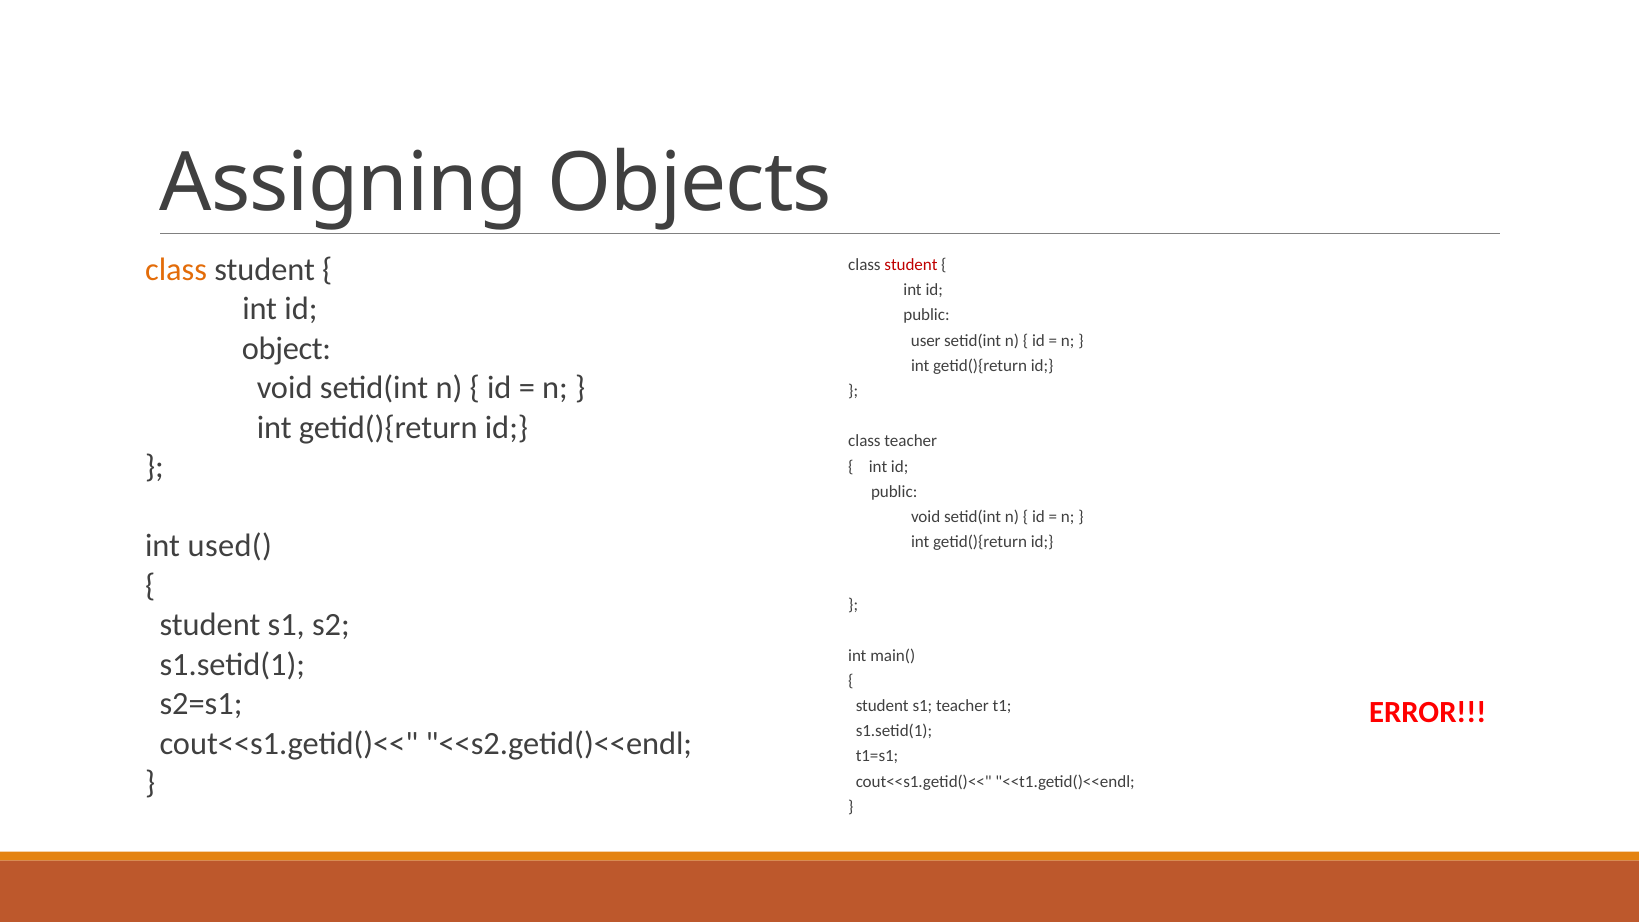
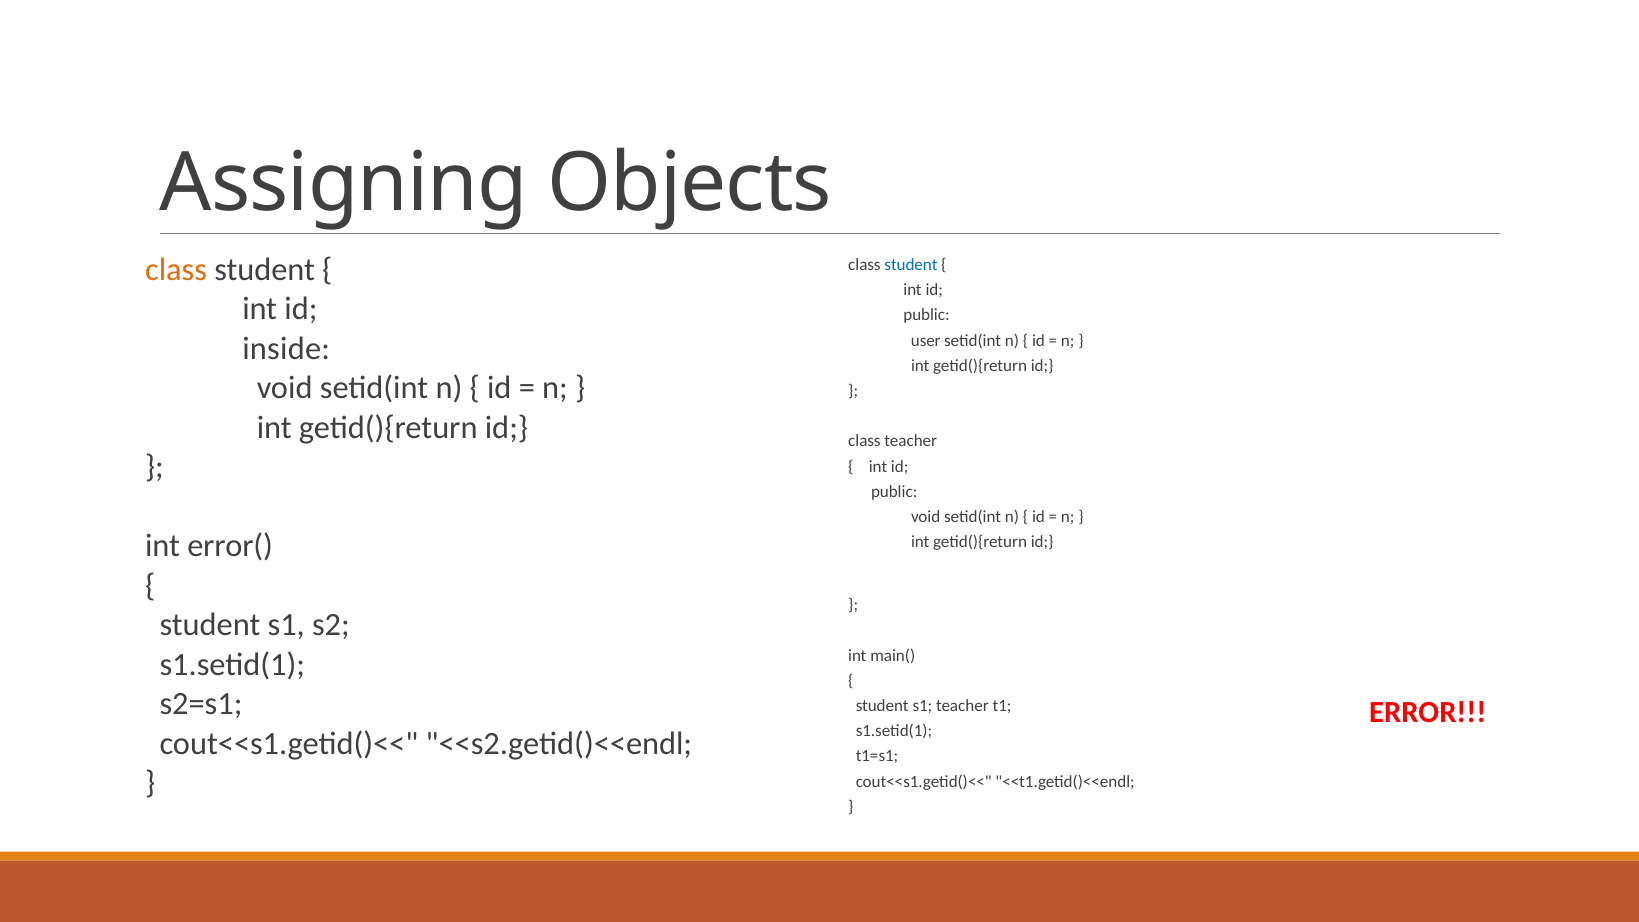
student at (911, 265) colour: red -> blue
object: object -> inside
used(: used( -> error(
